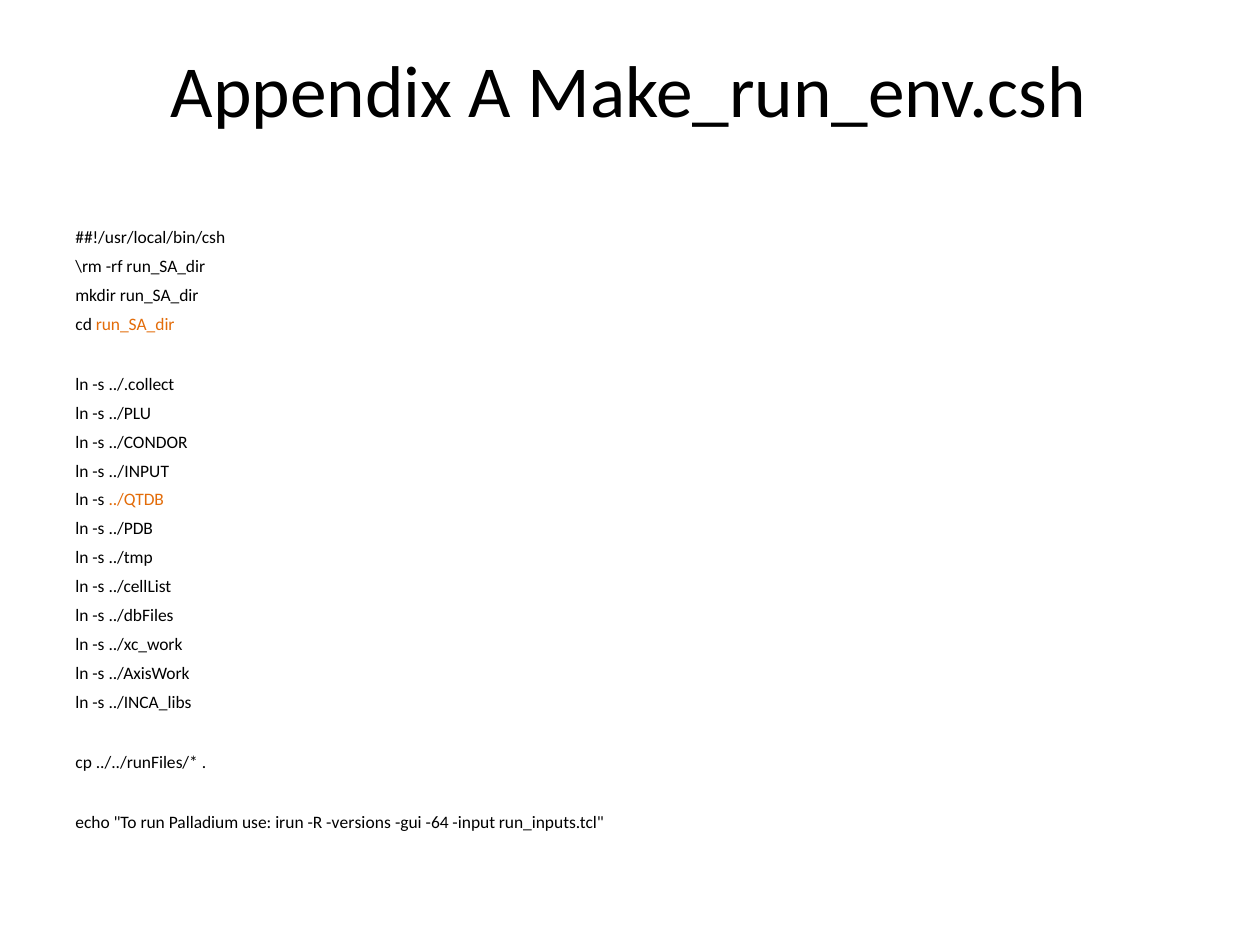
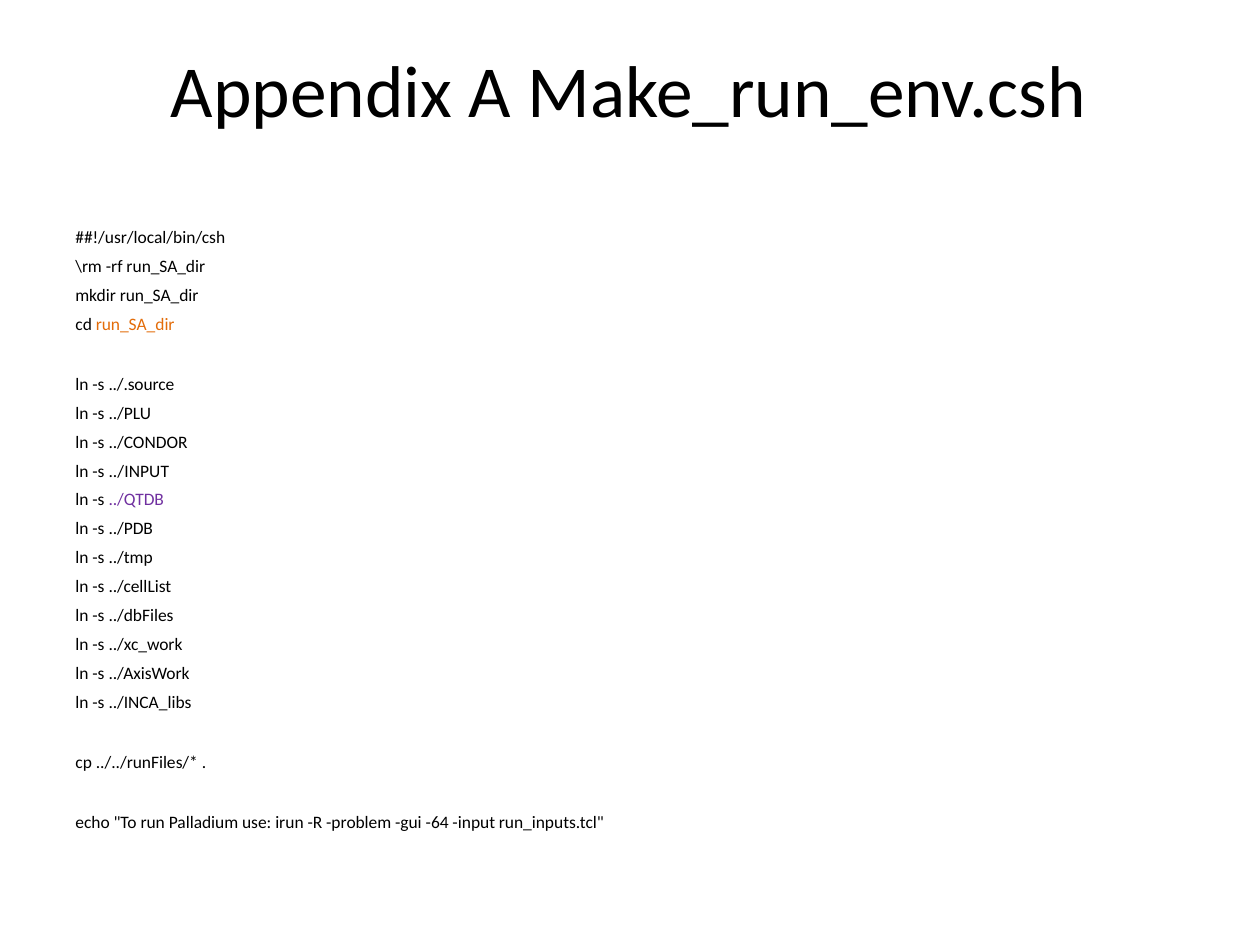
../.collect: ../.collect -> ../.source
../QTDB colour: orange -> purple
versions: versions -> problem
